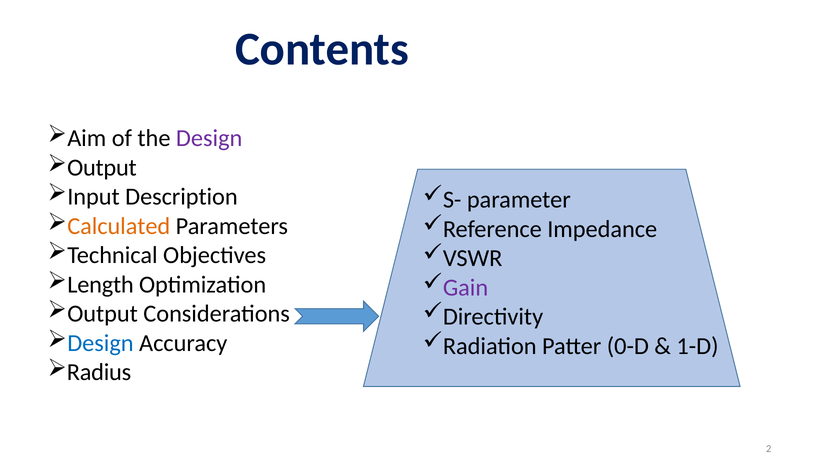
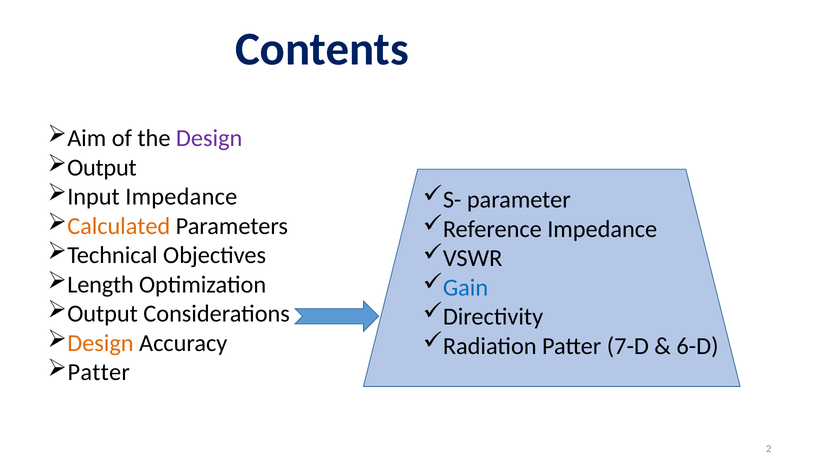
Input Description: Description -> Impedance
Gain colour: purple -> blue
Design at (100, 343) colour: blue -> orange
0-D: 0-D -> 7-D
1-D: 1-D -> 6-D
Radius at (99, 372): Radius -> Patter
